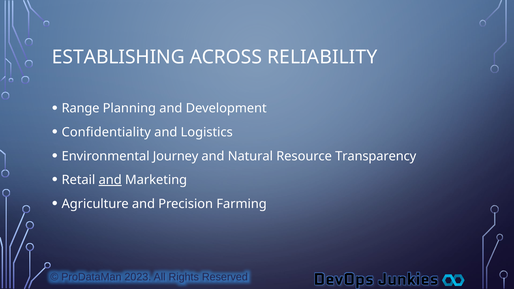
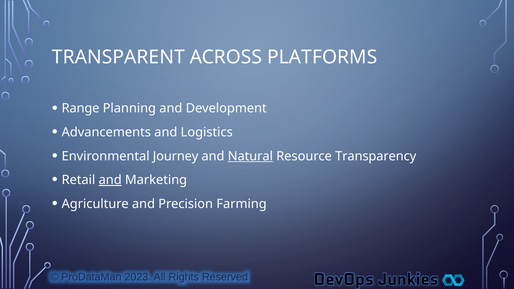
ESTABLISHING: ESTABLISHING -> TRANSPARENT
RELIABILITY: RELIABILITY -> PLATFORMS
Confidentiality: Confidentiality -> Advancements
Natural underline: none -> present
